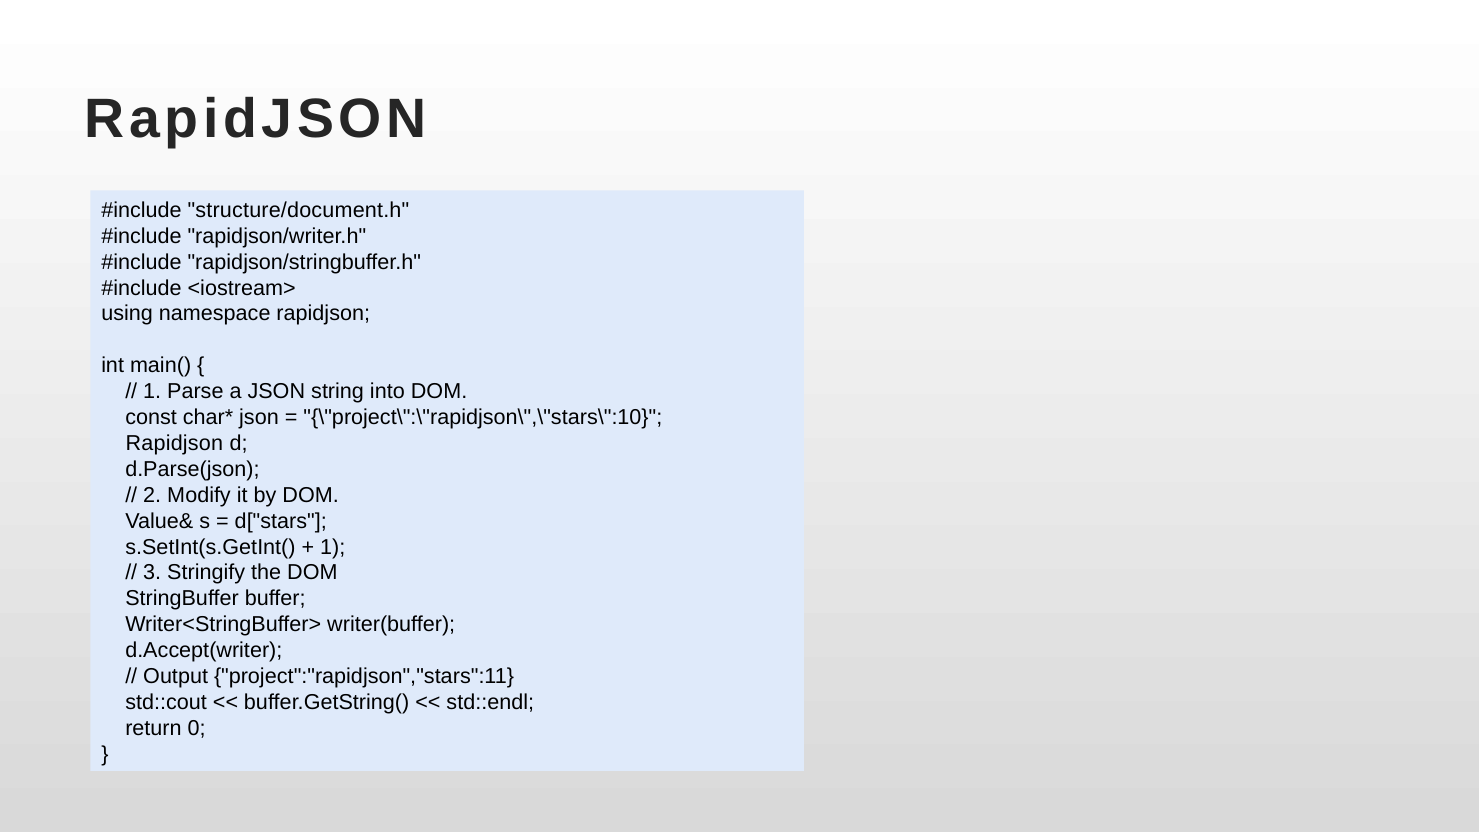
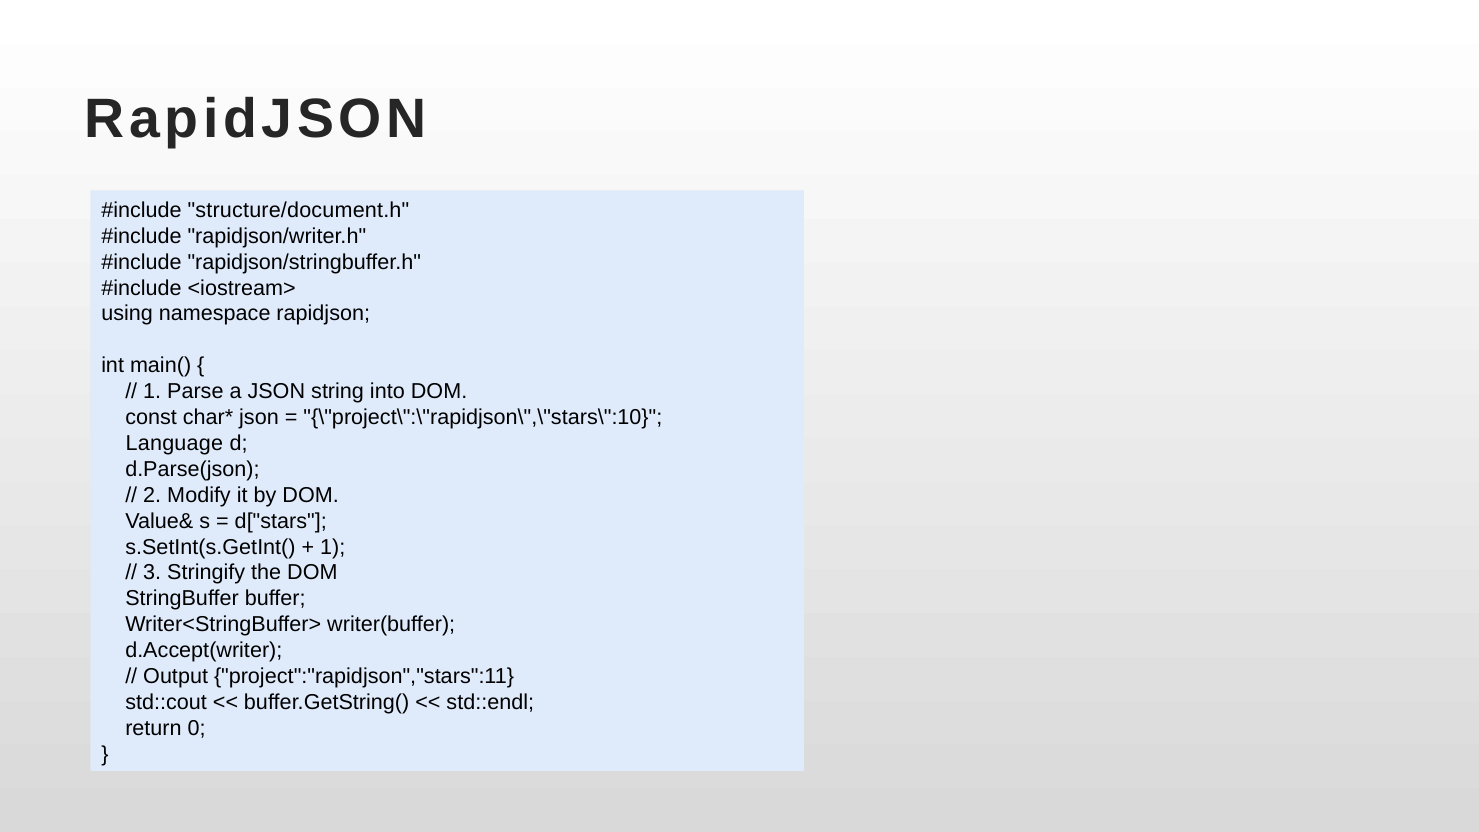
Rapidjson at (174, 443): Rapidjson -> Language
